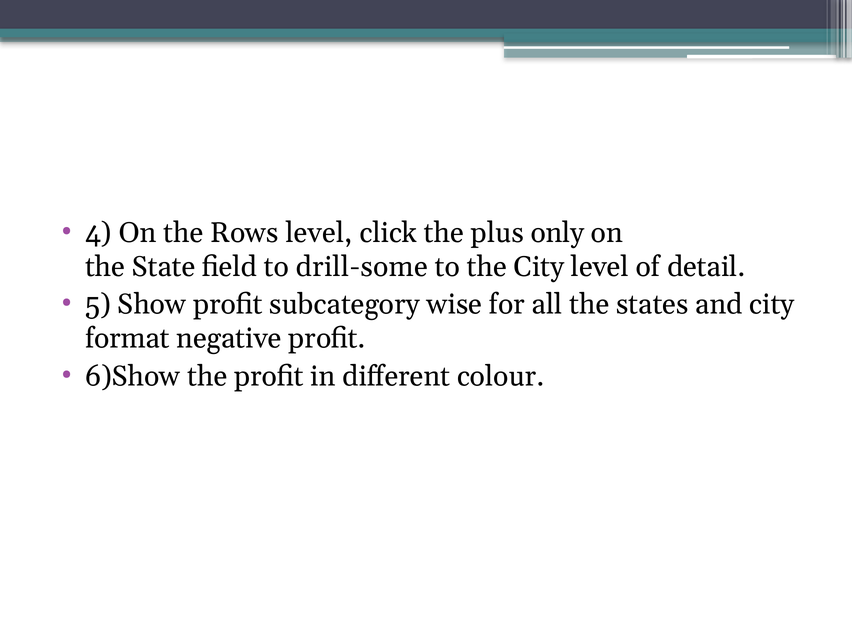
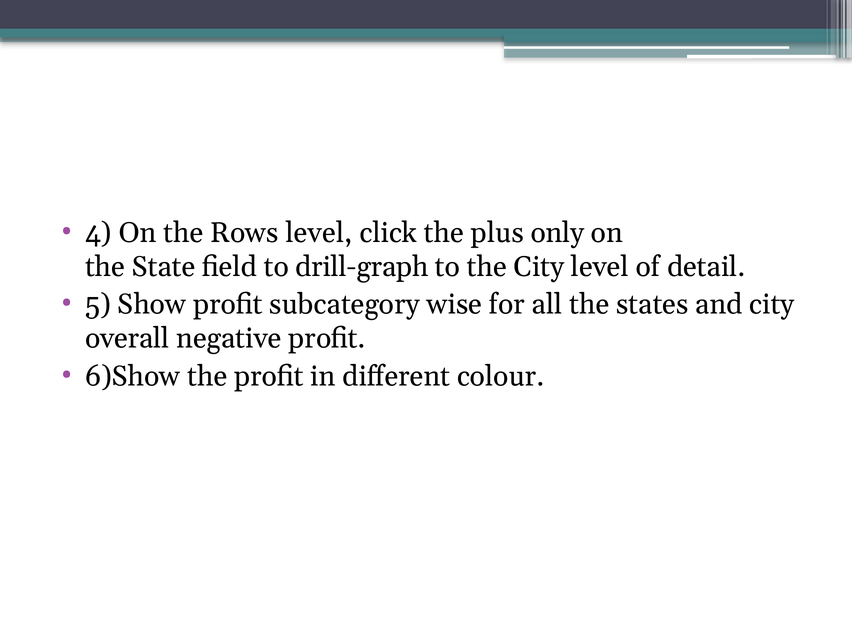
drill-some: drill-some -> drill-graph
format: format -> overall
